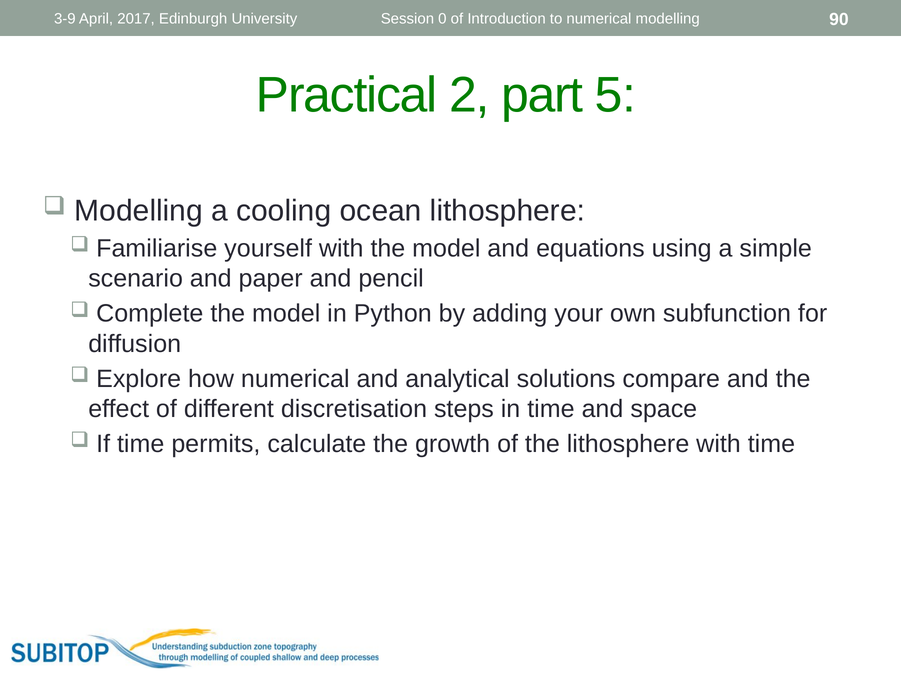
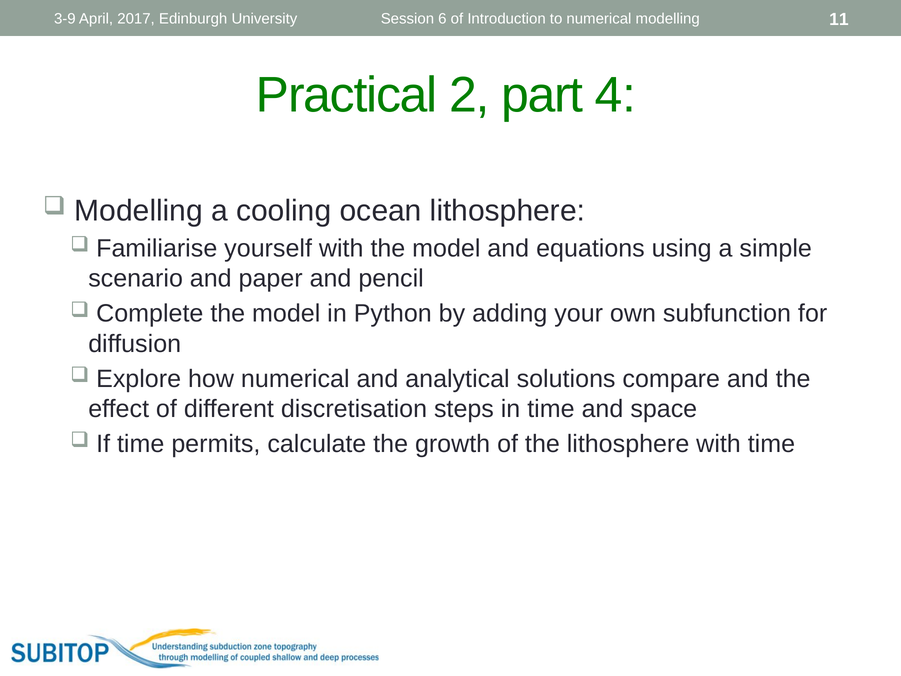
0: 0 -> 6
90: 90 -> 11
5: 5 -> 4
